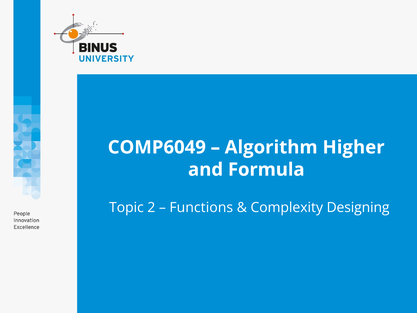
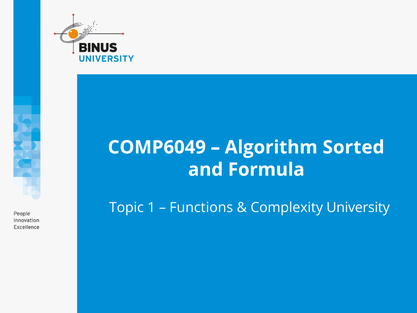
Higher: Higher -> Sorted
2: 2 -> 1
Designing: Designing -> University
